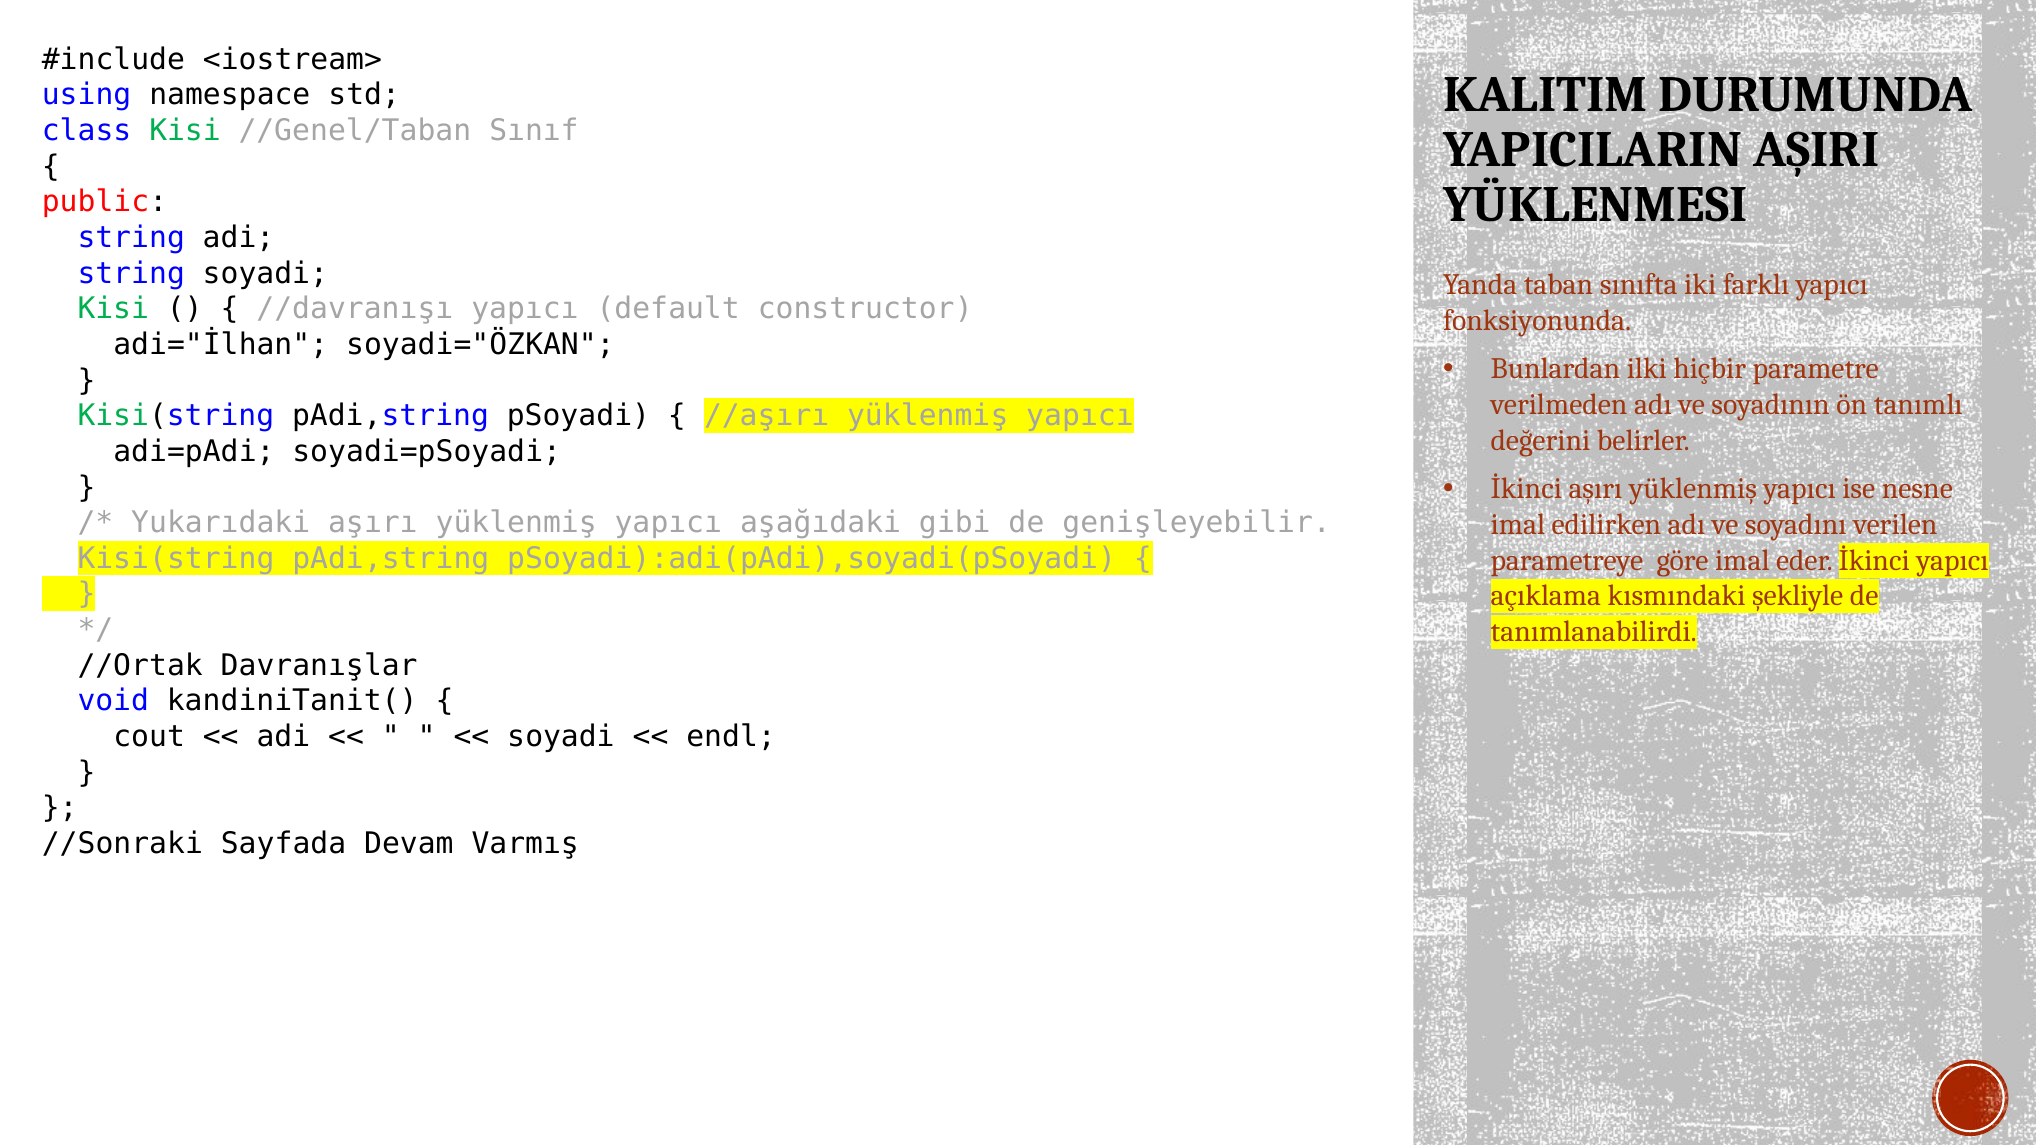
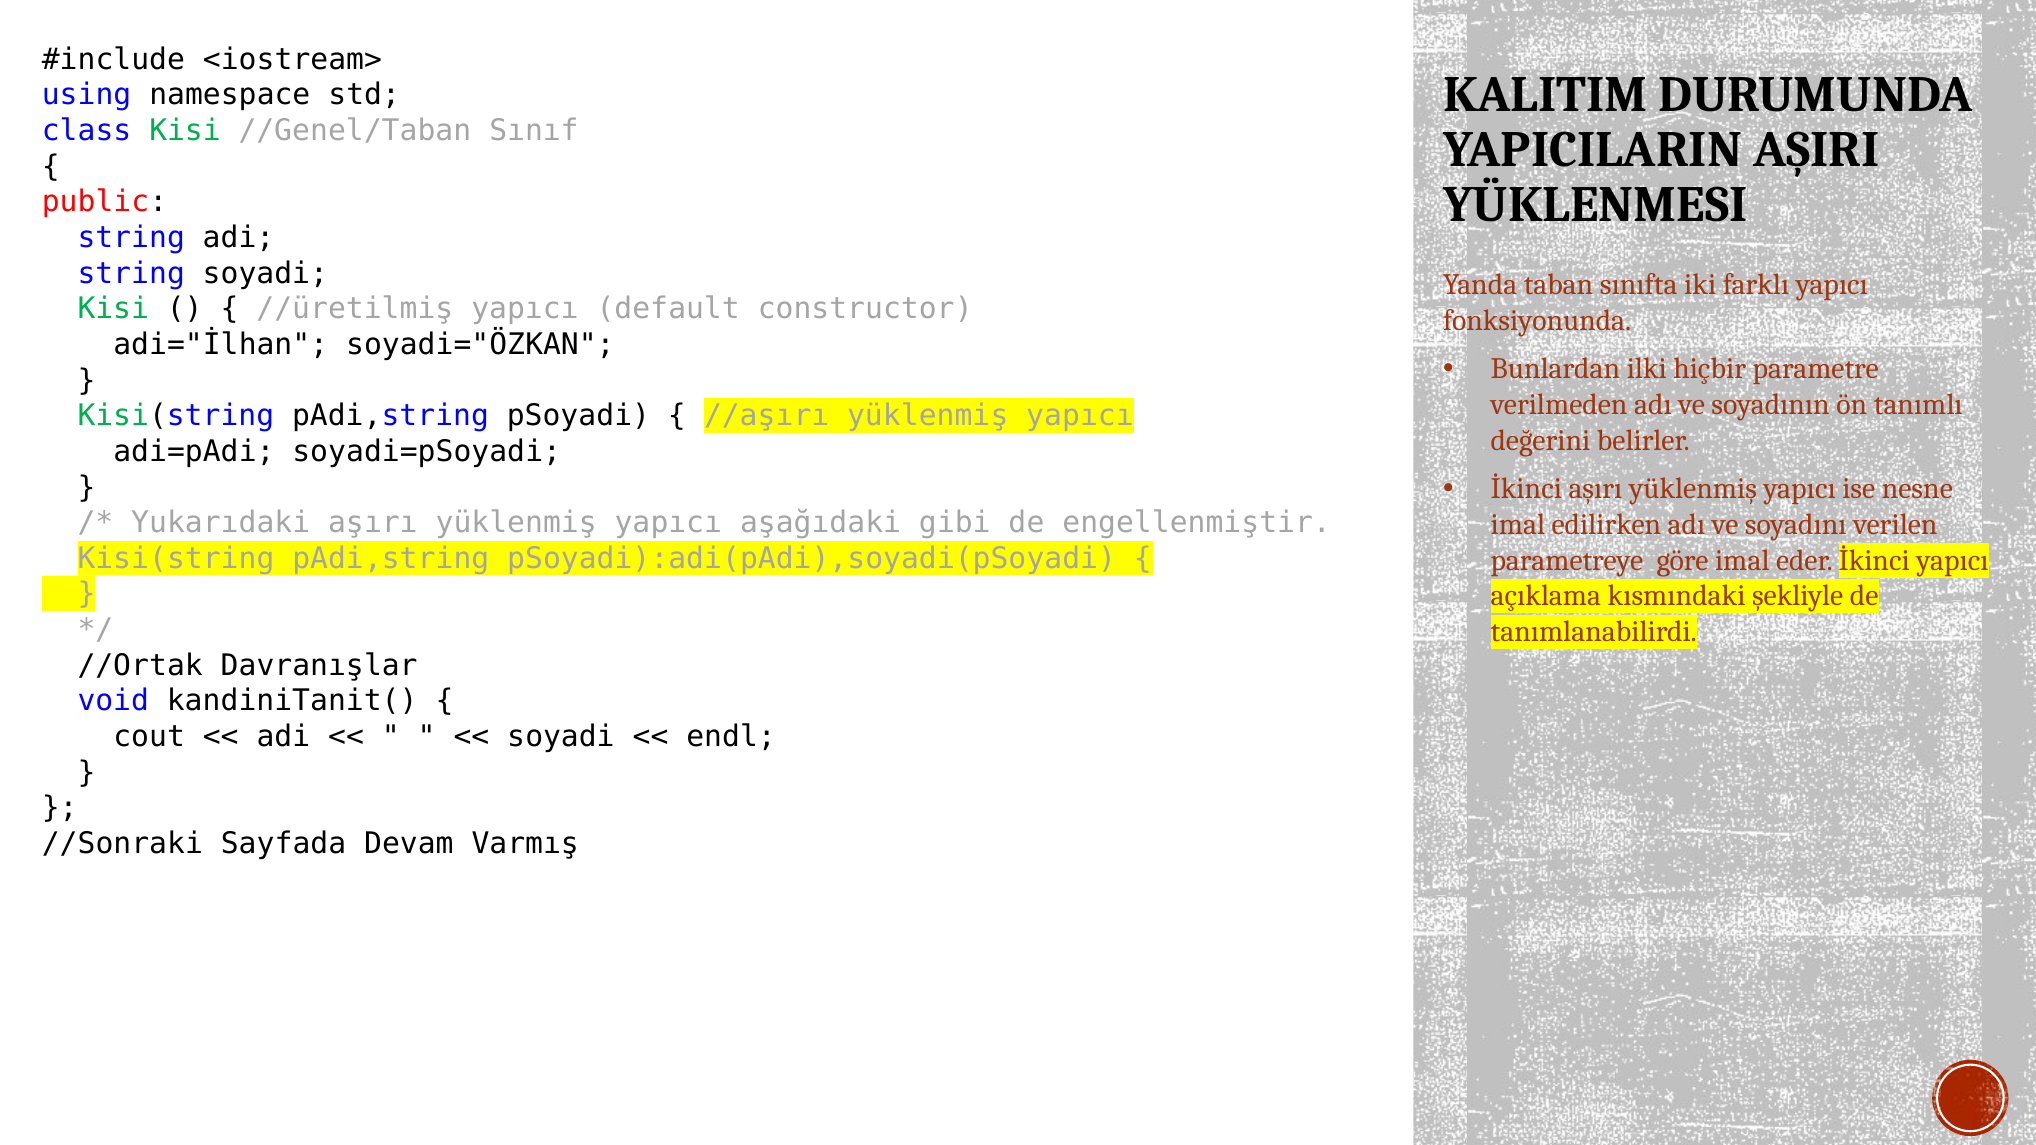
//davranışı: //davranışı -> //üretilmiş
genişleyebilir: genişleyebilir -> engellenmiştir
